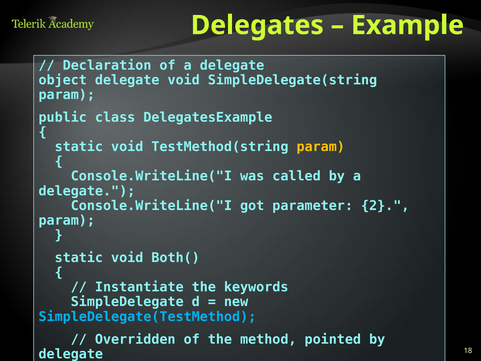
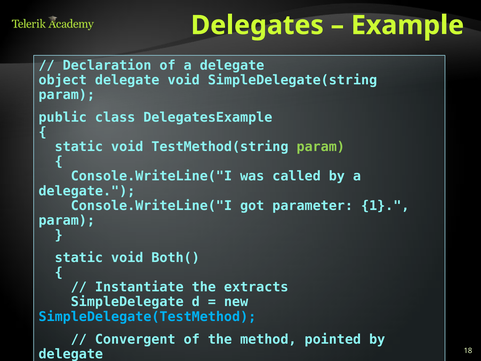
param at (321, 147) colour: yellow -> light green
2: 2 -> 1
keywords: keywords -> extracts
Overridden: Overridden -> Convergent
